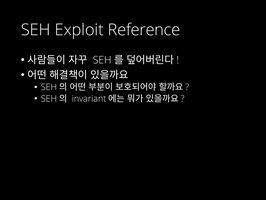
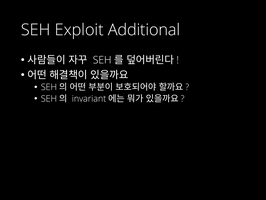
Reference: Reference -> Additional
